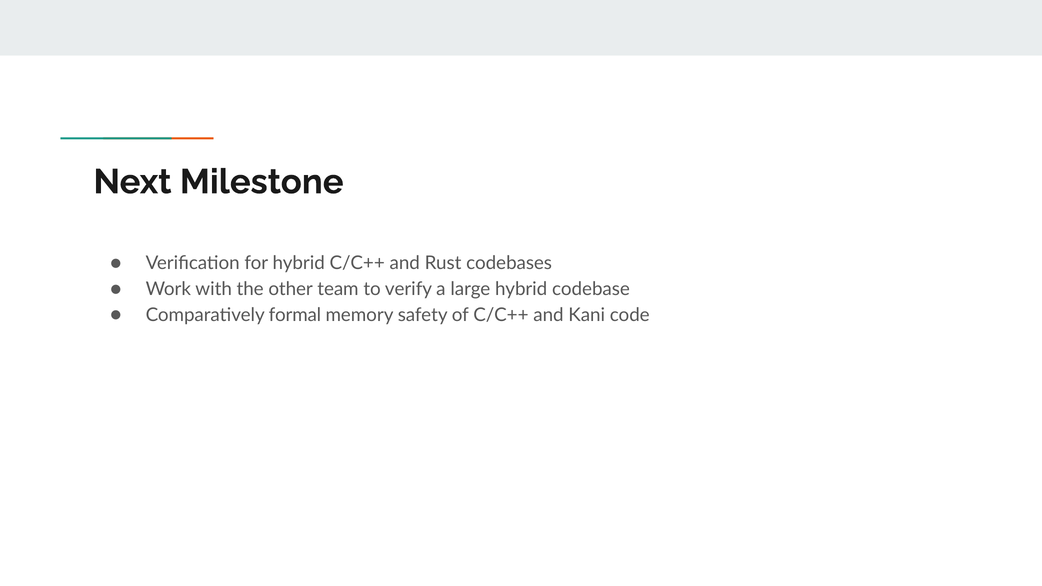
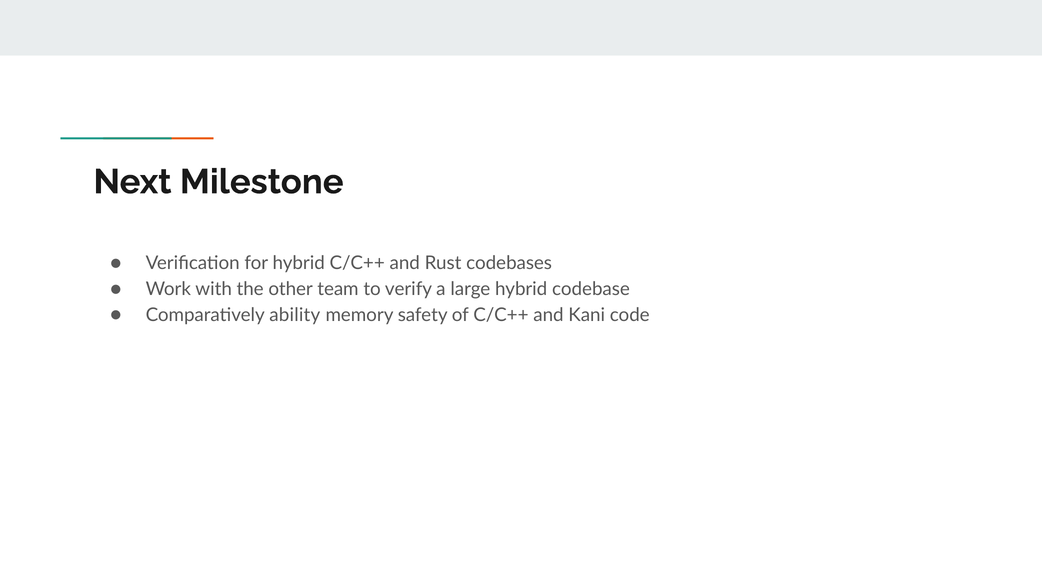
formal: formal -> ability
